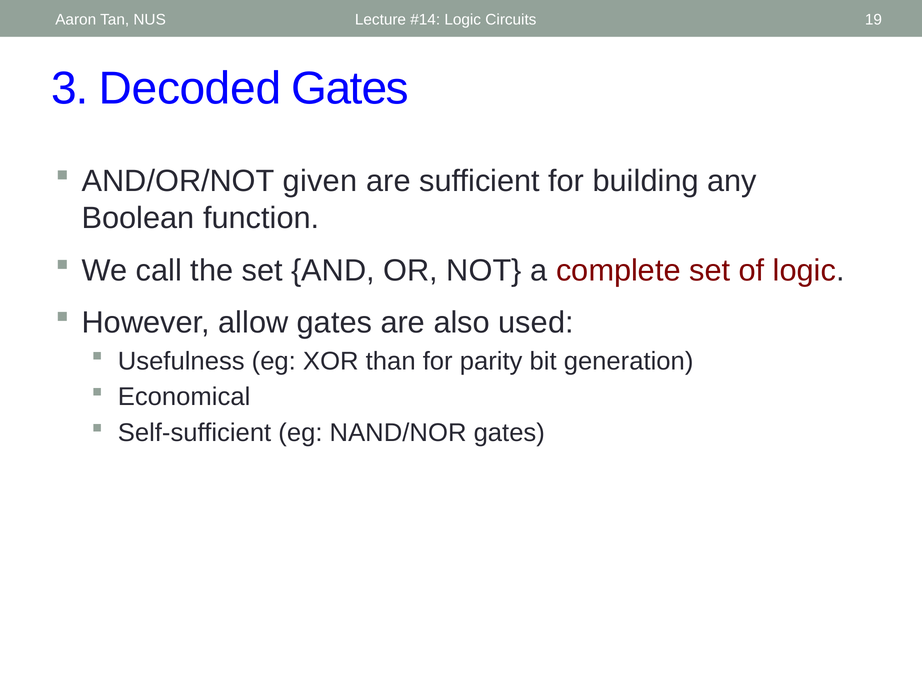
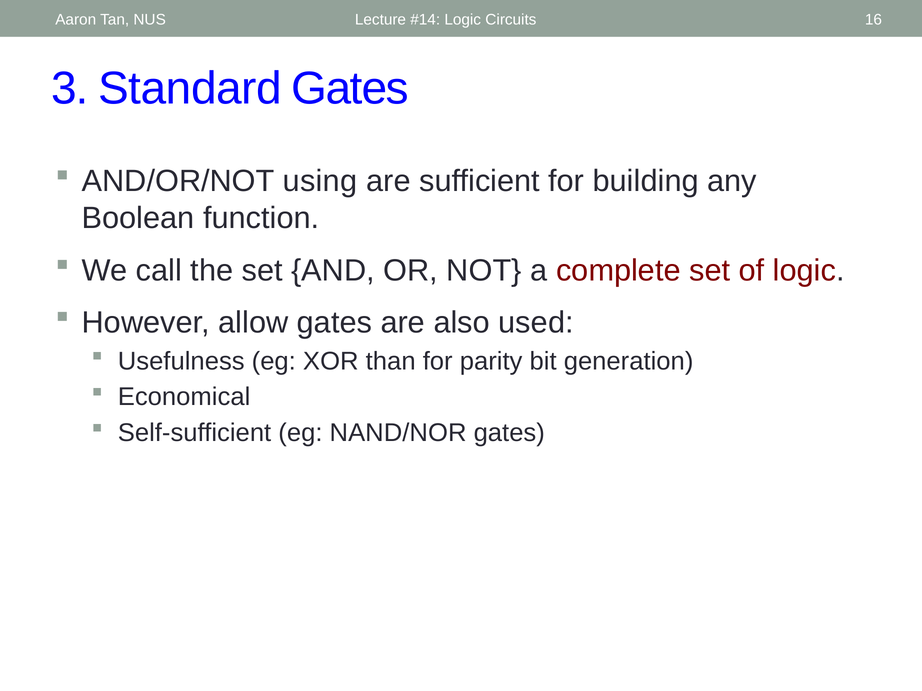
19: 19 -> 16
Decoded: Decoded -> Standard
given: given -> using
